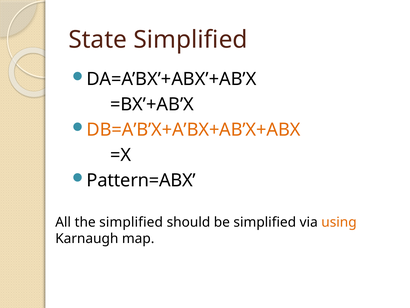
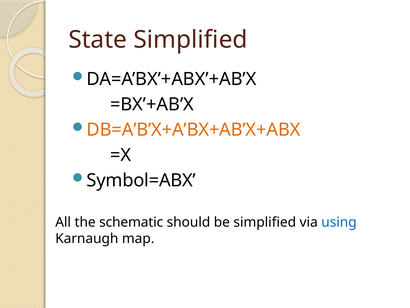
Pattern=ABX: Pattern=ABX -> Symbol=ABX
the simplified: simplified -> schematic
using colour: orange -> blue
